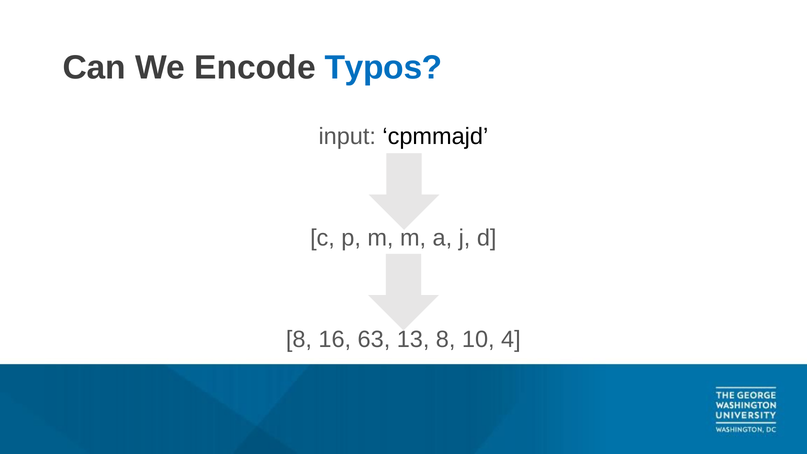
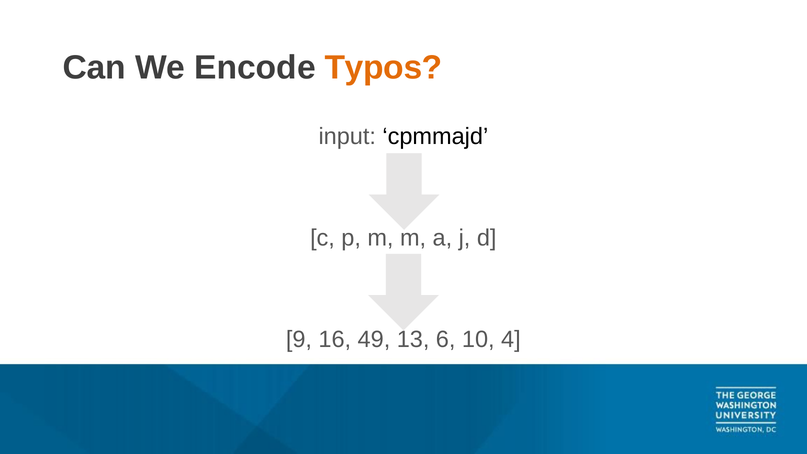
Typos colour: blue -> orange
8 at (299, 339): 8 -> 9
63: 63 -> 49
13 8: 8 -> 6
